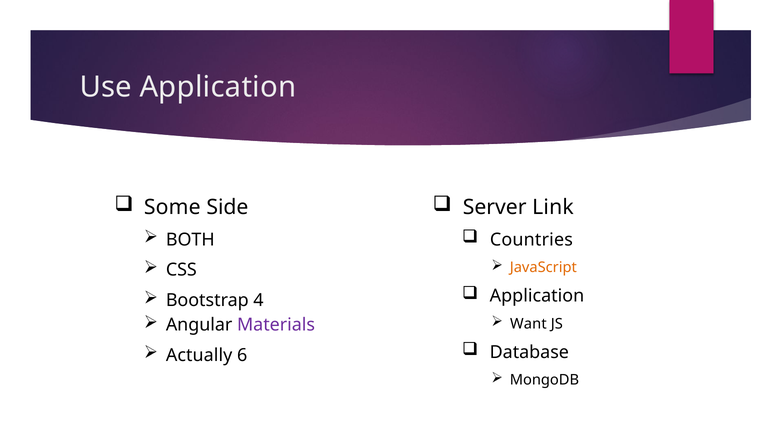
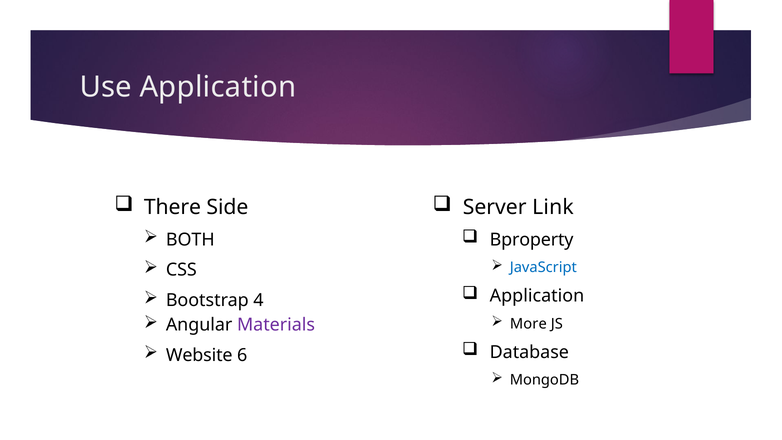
Some: Some -> There
Countries: Countries -> Bproperty
JavaScript colour: orange -> blue
Want: Want -> More
Actually: Actually -> Website
